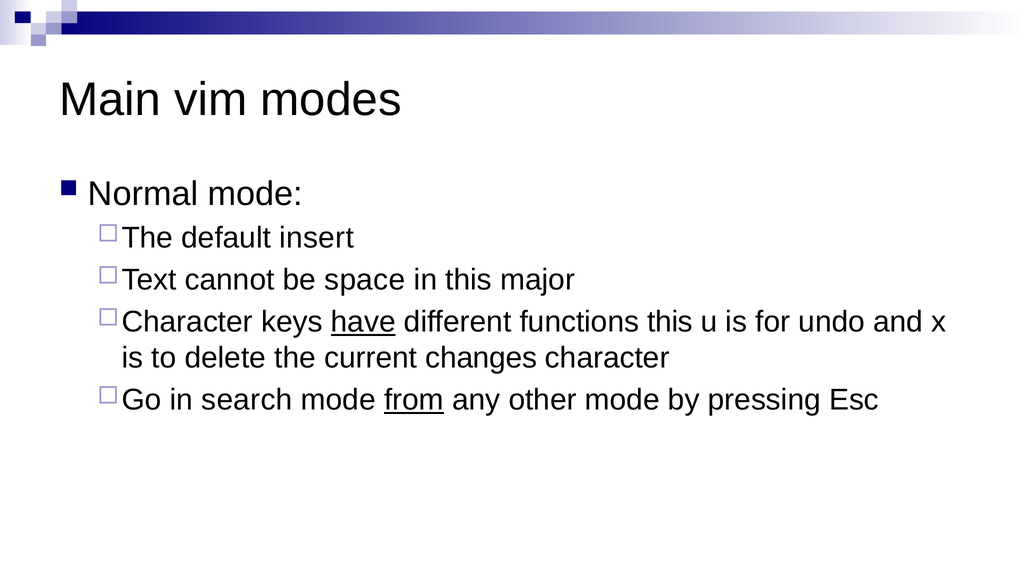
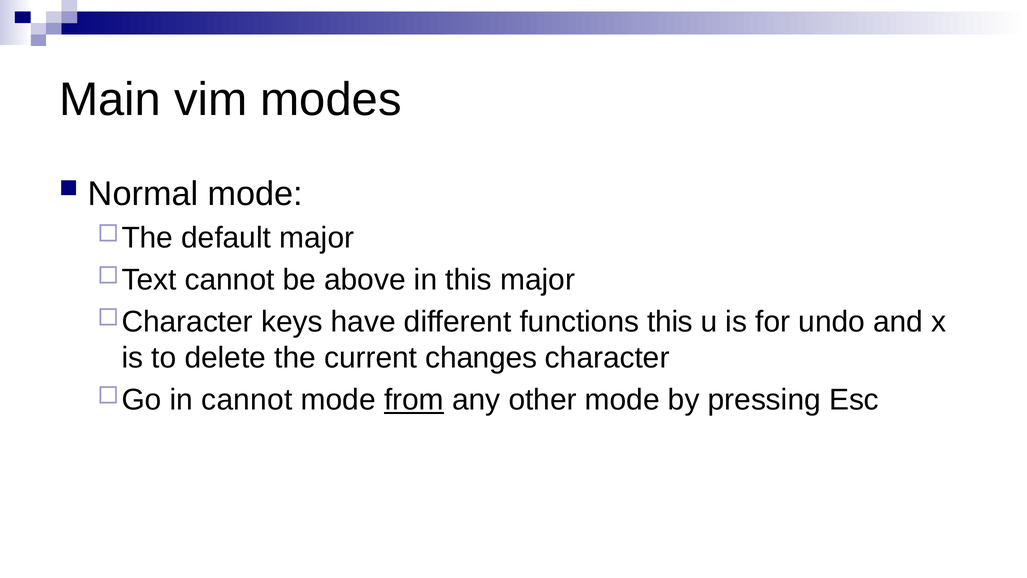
default insert: insert -> major
space: space -> above
have underline: present -> none
in search: search -> cannot
